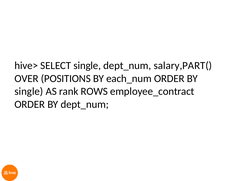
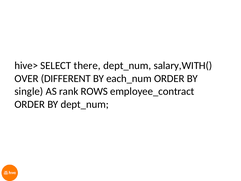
SELECT single: single -> there
salary,PART(: salary,PART( -> salary,WITH(
POSITIONS: POSITIONS -> DIFFERENT
